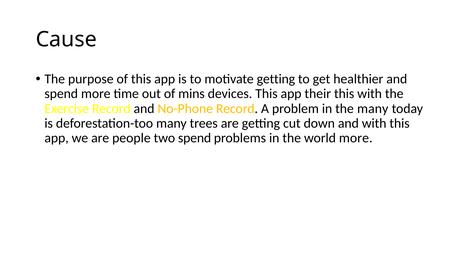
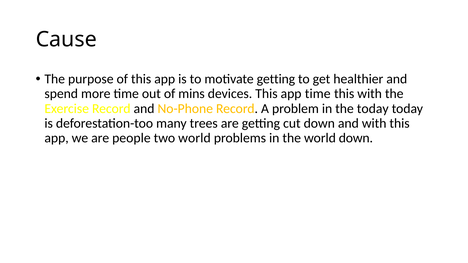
app their: their -> time
the many: many -> today
two spend: spend -> world
world more: more -> down
